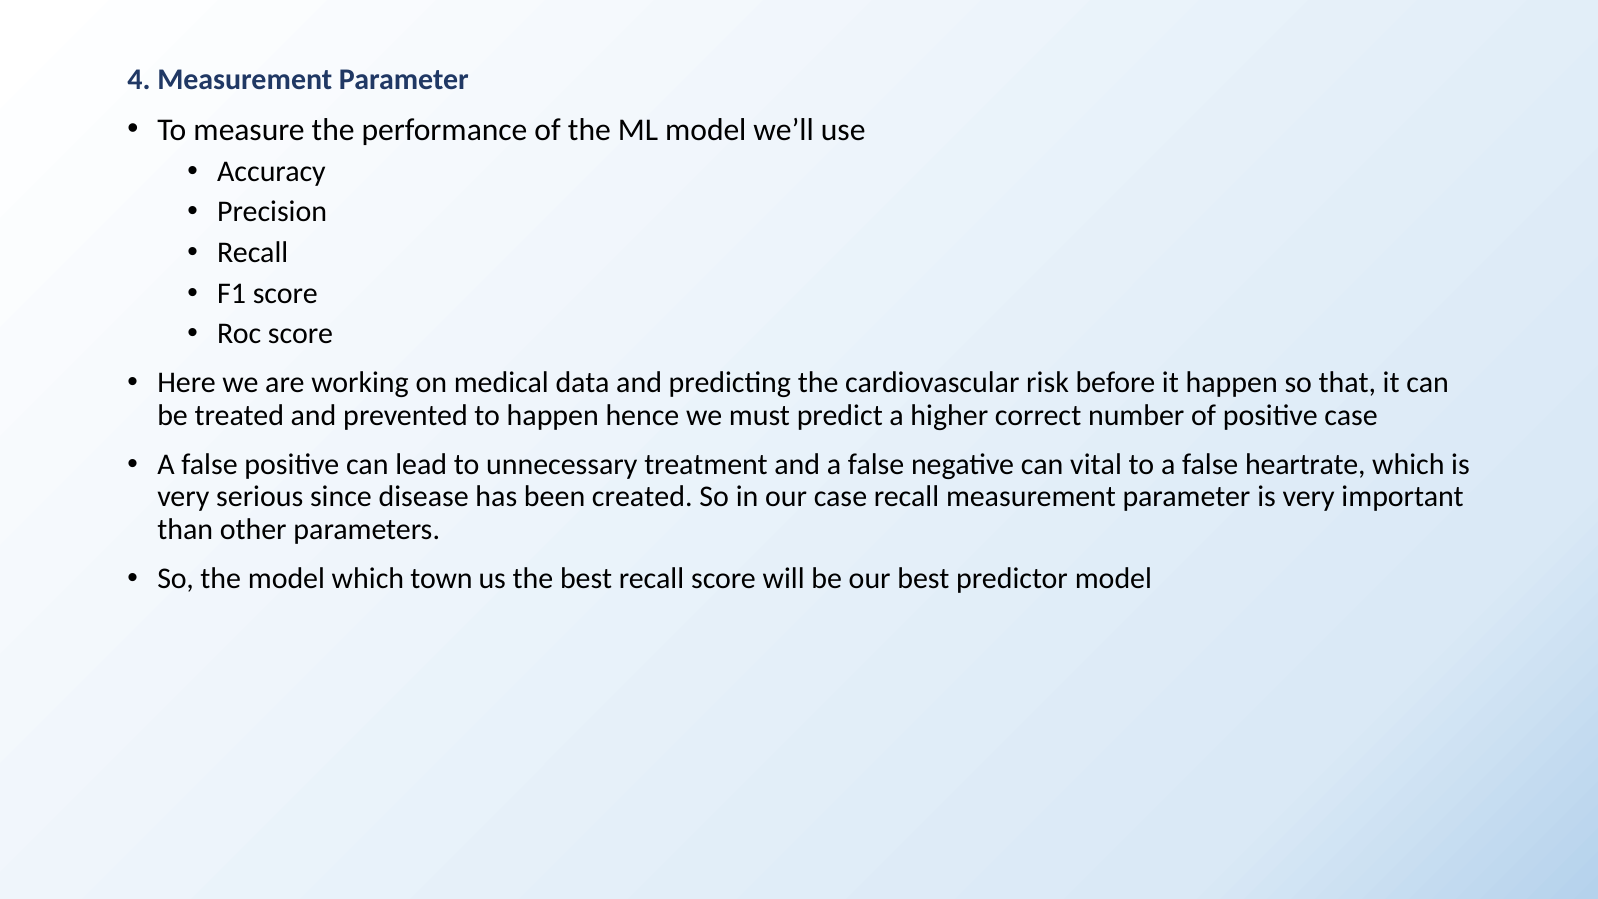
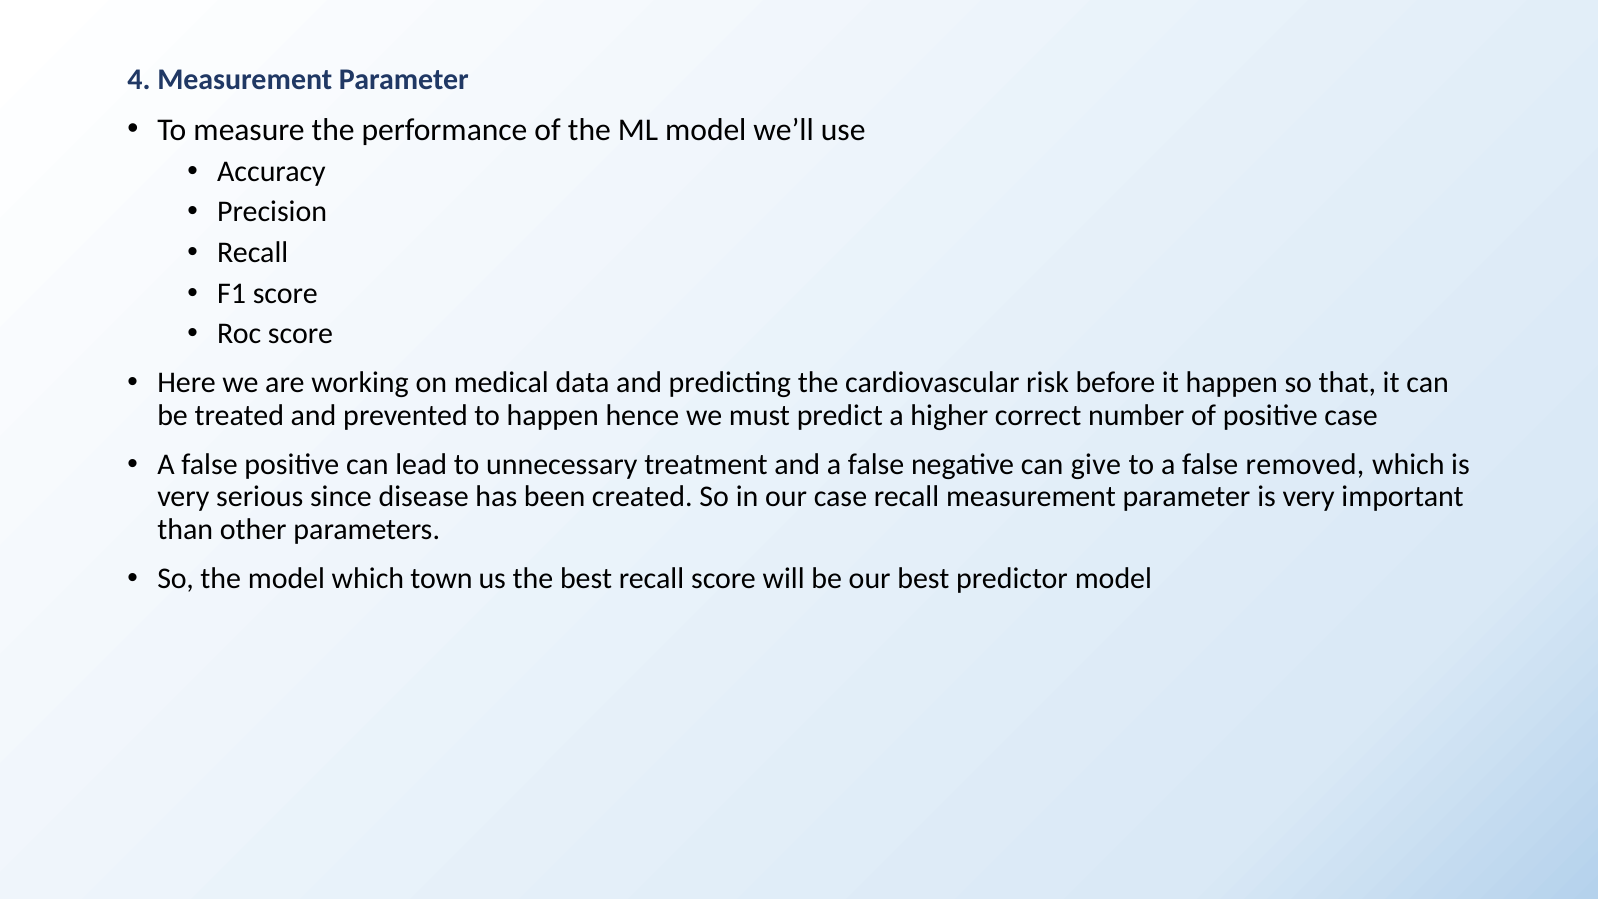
vital: vital -> give
heartrate: heartrate -> removed
